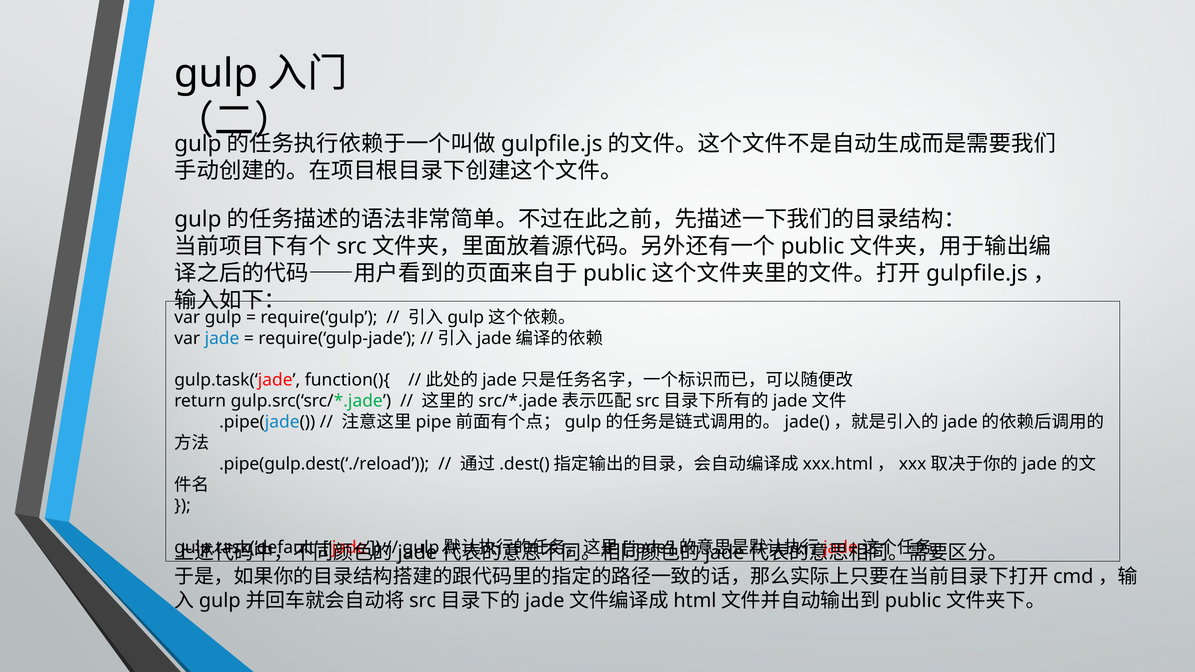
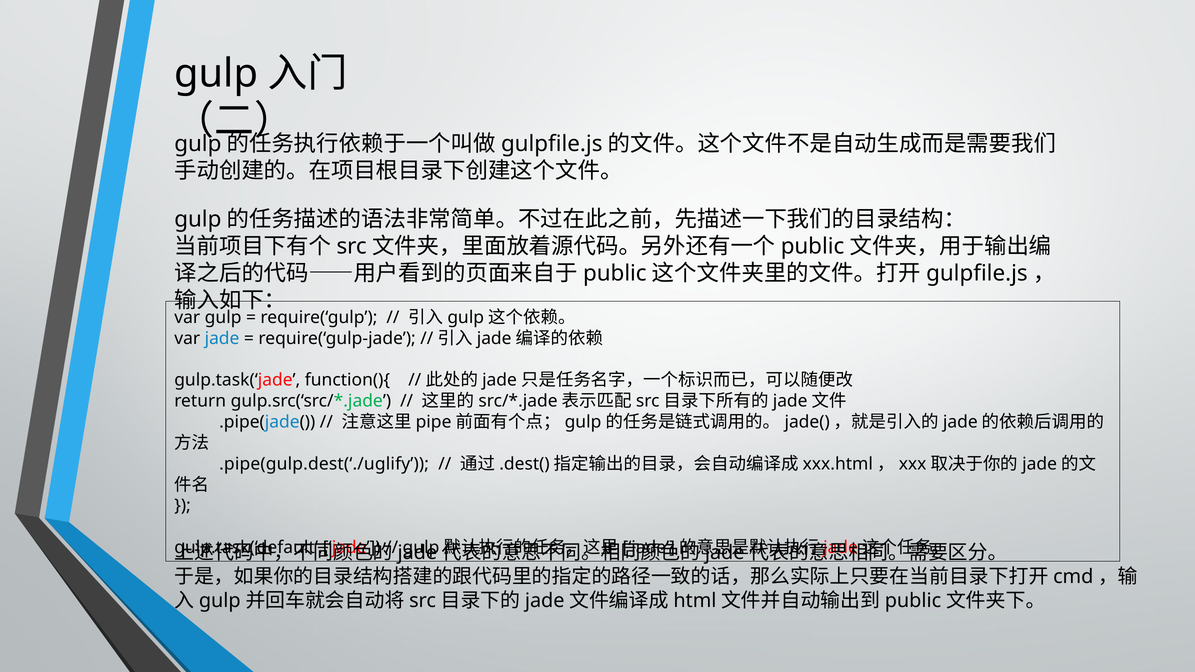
.pipe(gulp.dest(‘./reload: .pipe(gulp.dest(‘./reload -> .pipe(gulp.dest(‘./uglify
